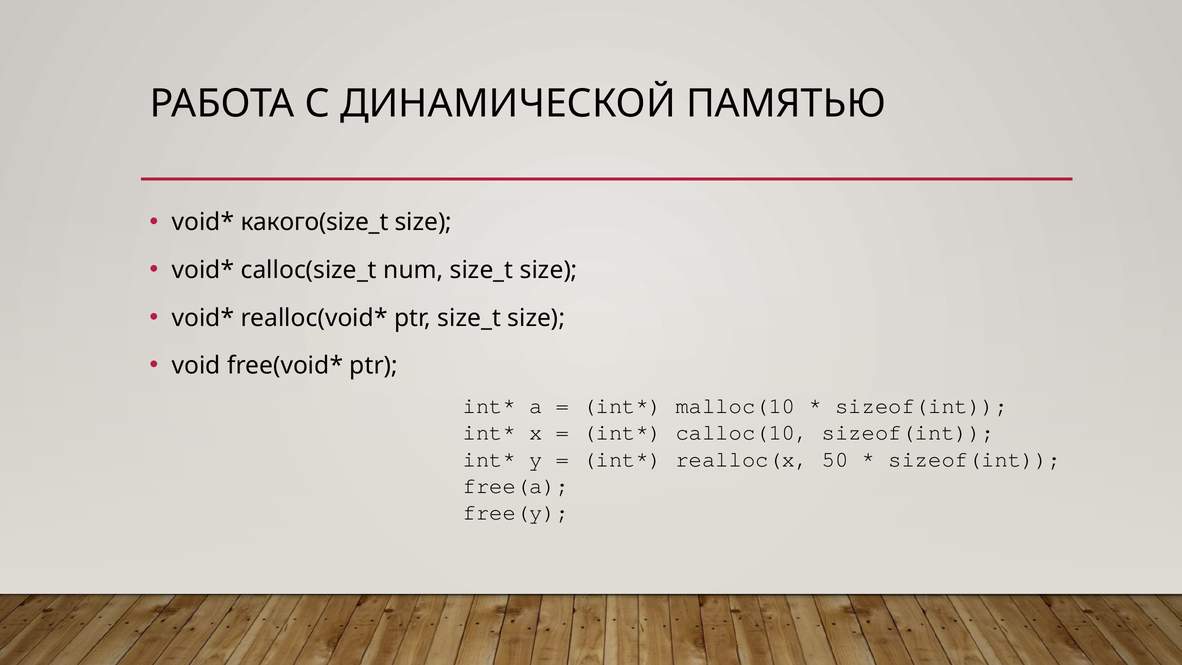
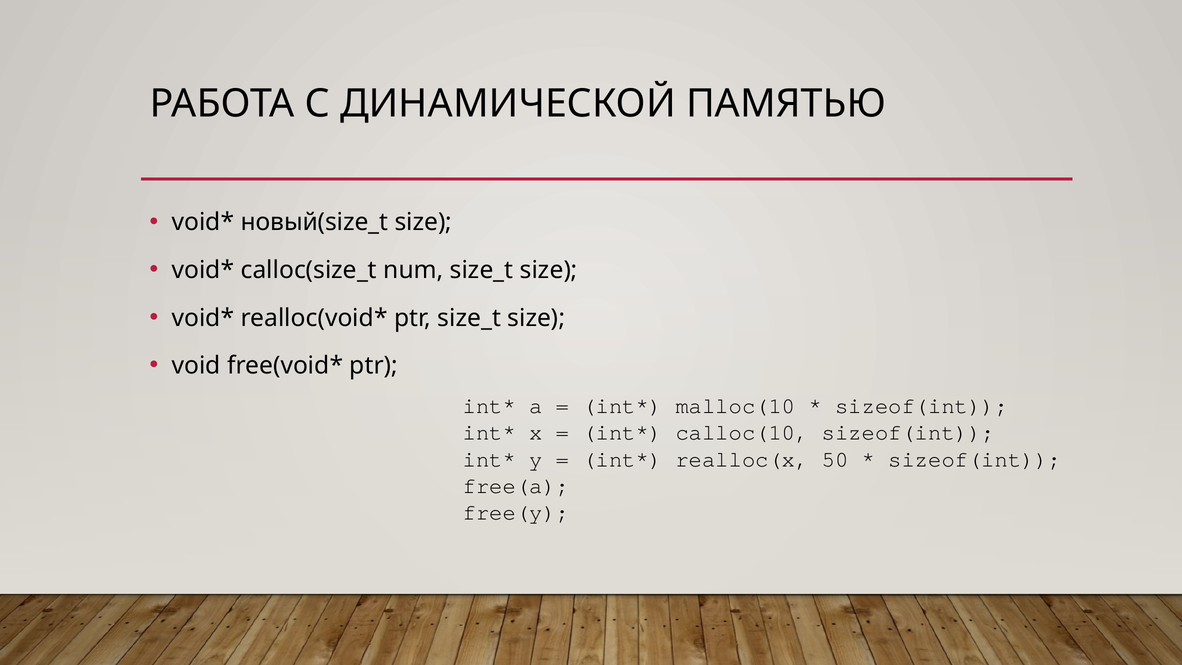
какого(size_t: какого(size_t -> новый(size_t
